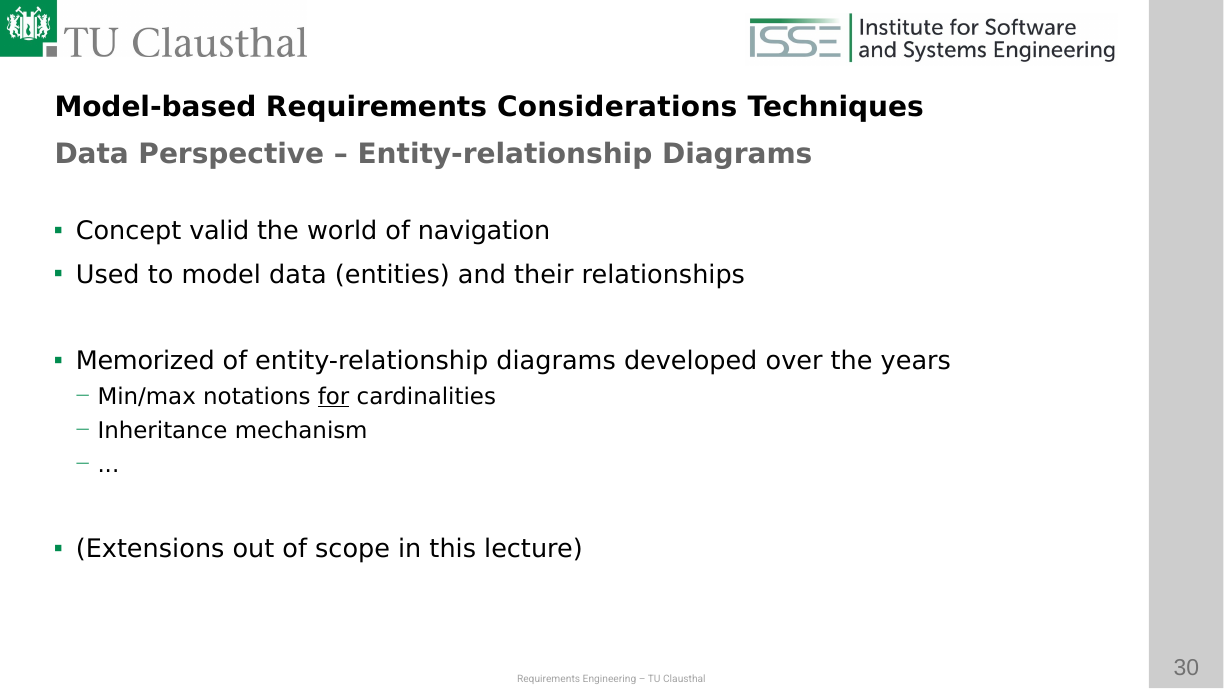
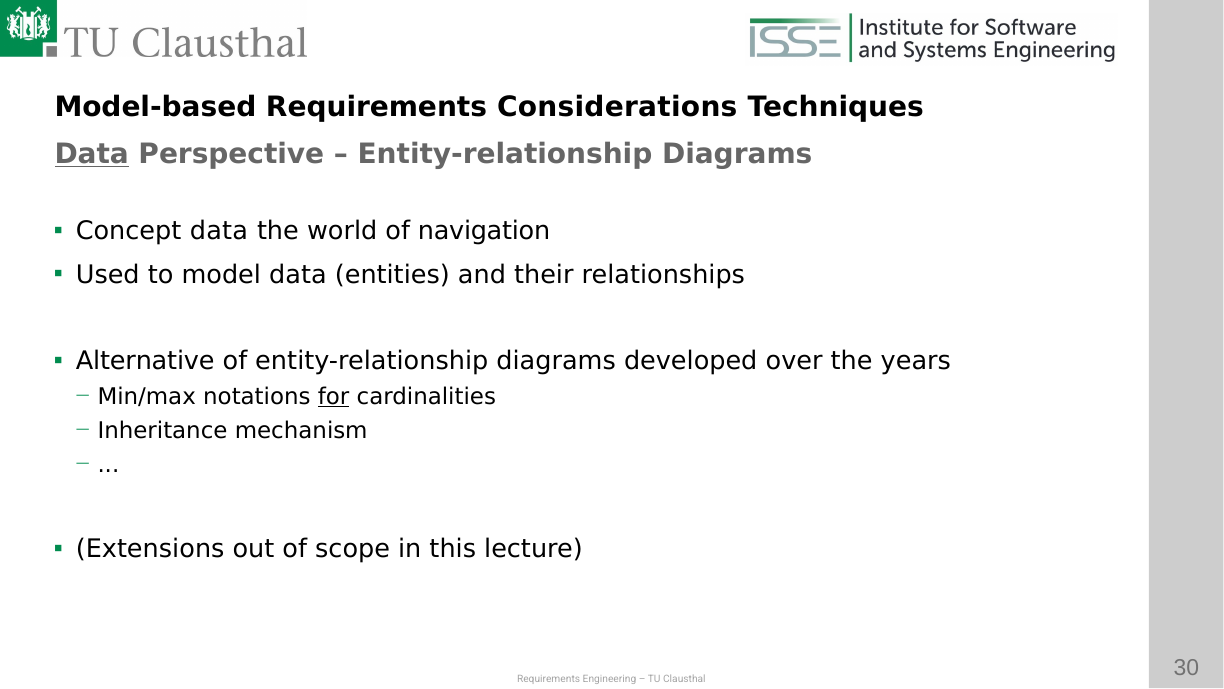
Data at (92, 154) underline: none -> present
Concept valid: valid -> data
Memorized: Memorized -> Alternative
